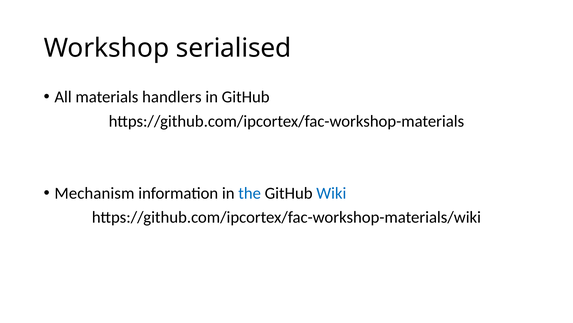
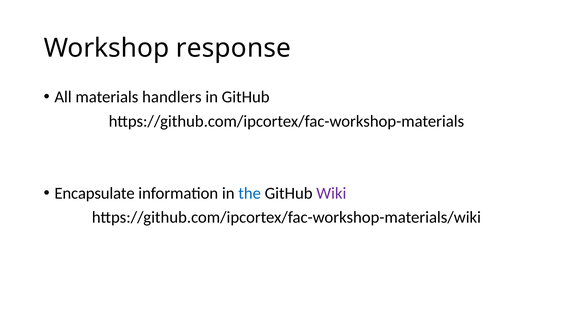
serialised: serialised -> response
Mechanism: Mechanism -> Encapsulate
Wiki colour: blue -> purple
